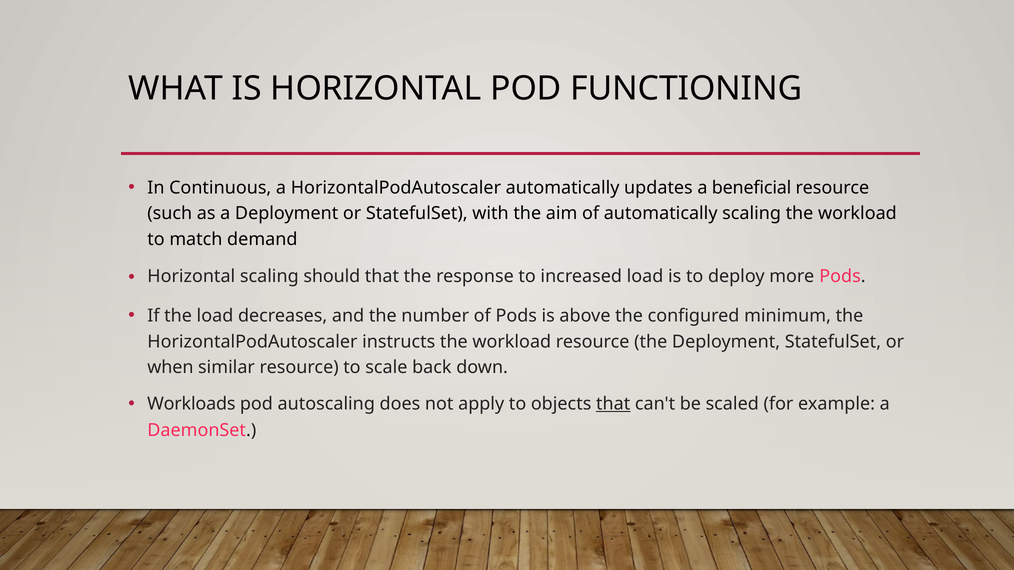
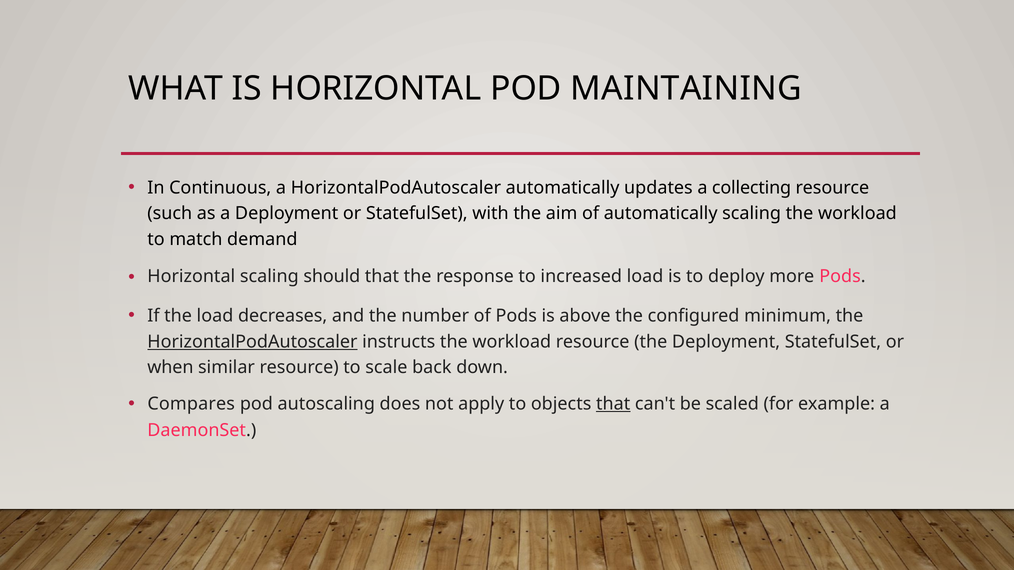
FUNCTIONING: FUNCTIONING -> MAINTAINING
beneficial: beneficial -> collecting
HorizontalPodAutoscaler at (252, 342) underline: none -> present
Workloads: Workloads -> Compares
